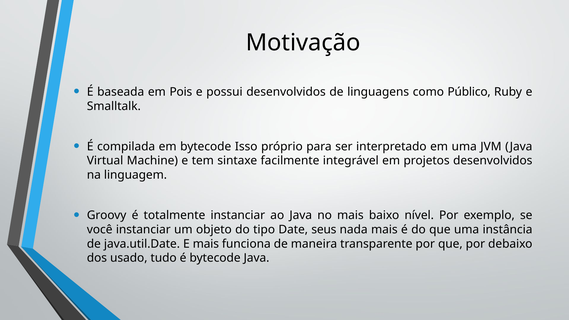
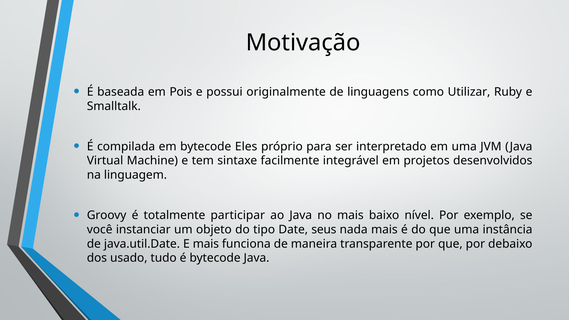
possui desenvolvidos: desenvolvidos -> originalmente
Público: Público -> Utilizar
Isso: Isso -> Eles
totalmente instanciar: instanciar -> participar
